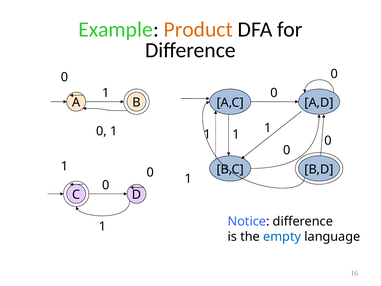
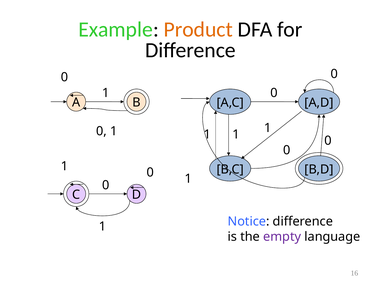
empty colour: blue -> purple
